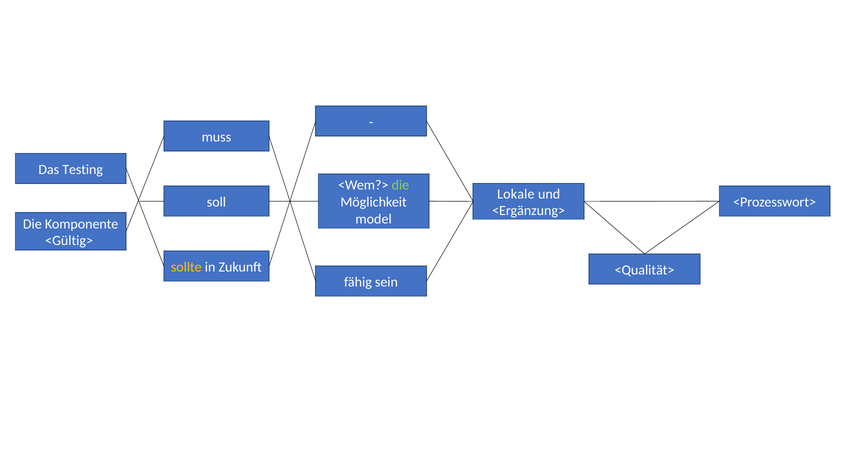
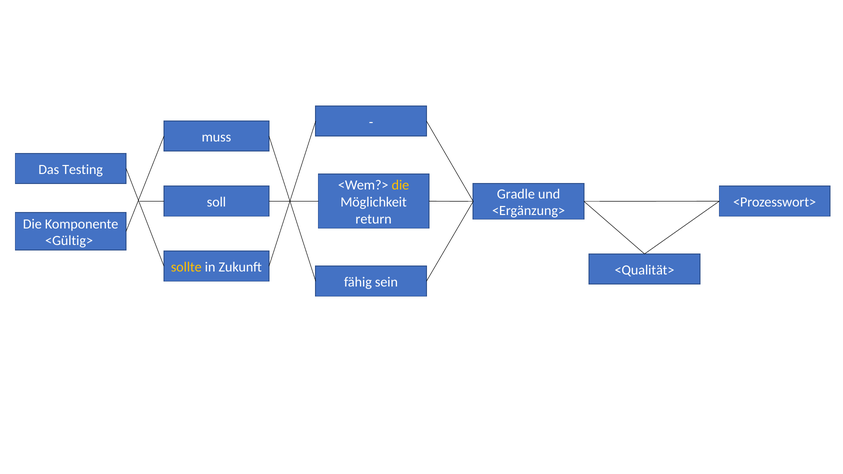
die at (400, 185) colour: light green -> yellow
Lokale: Lokale -> Gradle
model: model -> return
